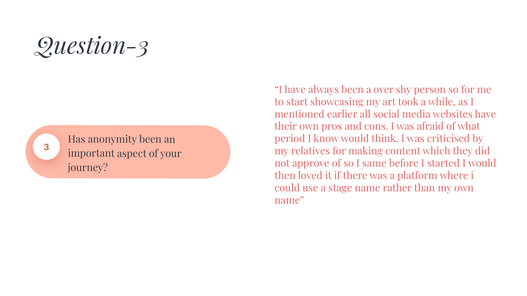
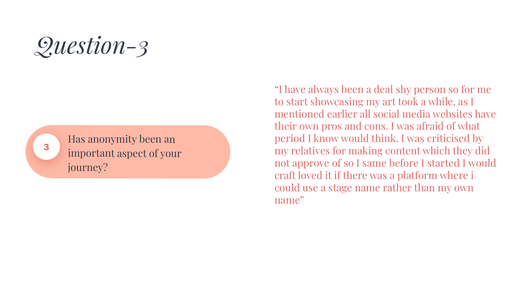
over: over -> deal
then: then -> craft
